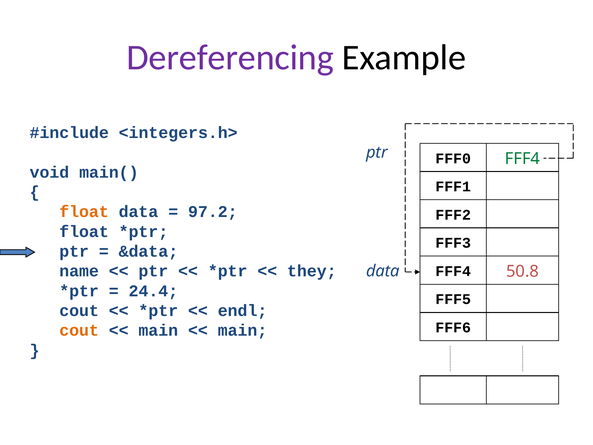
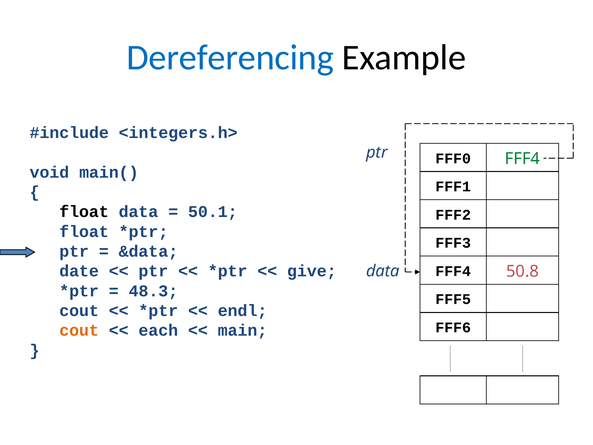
Dereferencing colour: purple -> blue
float at (84, 212) colour: orange -> black
97.2: 97.2 -> 50.1
name: name -> date
they: they -> give
24.4: 24.4 -> 48.3
main at (158, 330): main -> each
